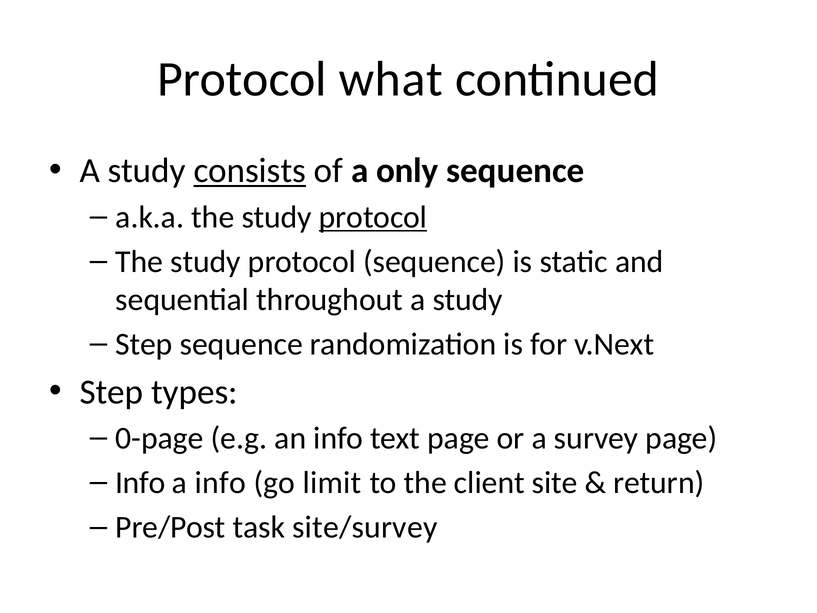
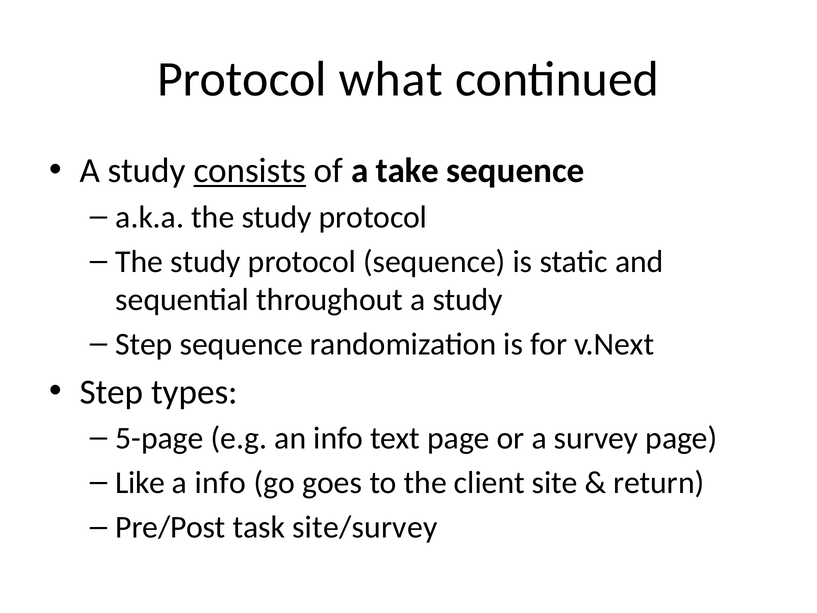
only: only -> take
protocol at (373, 217) underline: present -> none
0-page: 0-page -> 5-page
Info at (140, 483): Info -> Like
limit: limit -> goes
